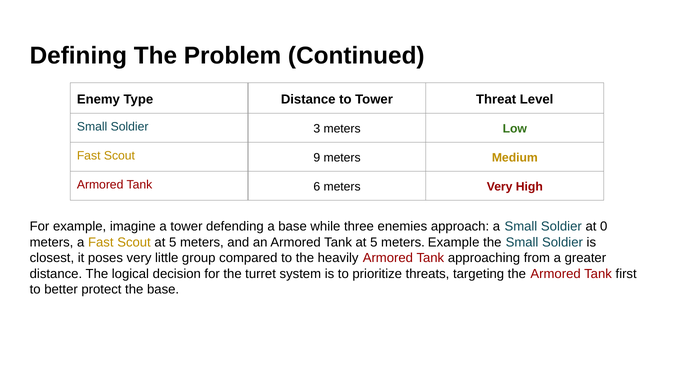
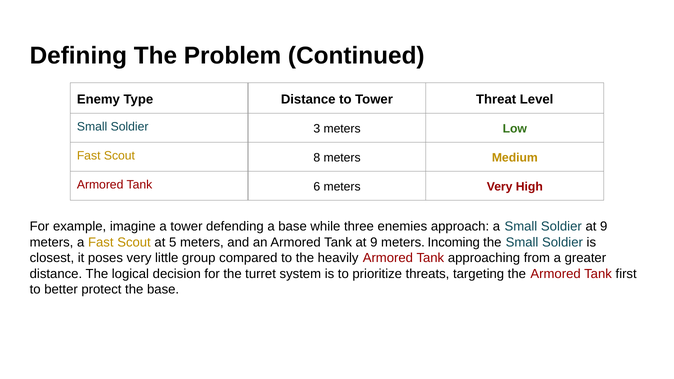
9: 9 -> 8
Soldier at 0: 0 -> 9
Tank at 5: 5 -> 9
meters Example: Example -> Incoming
